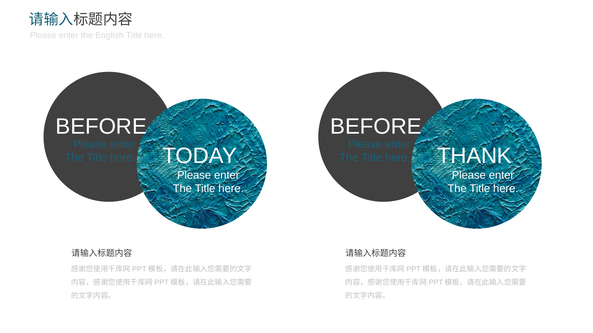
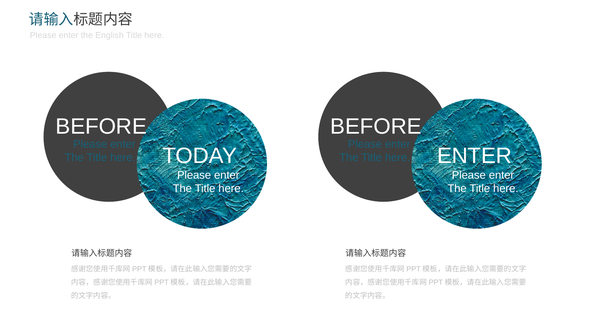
THANK at (474, 156): THANK -> ENTER
